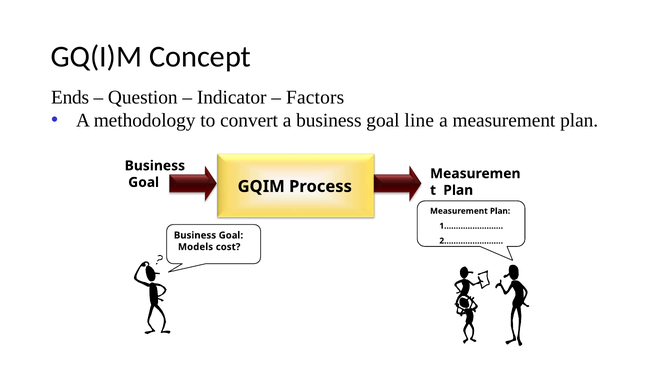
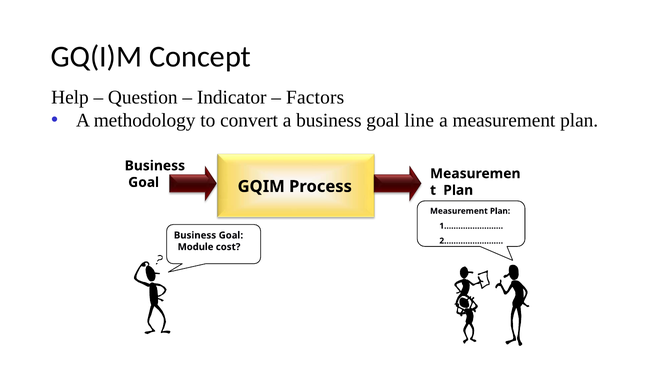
Ends: Ends -> Help
Models: Models -> Module
